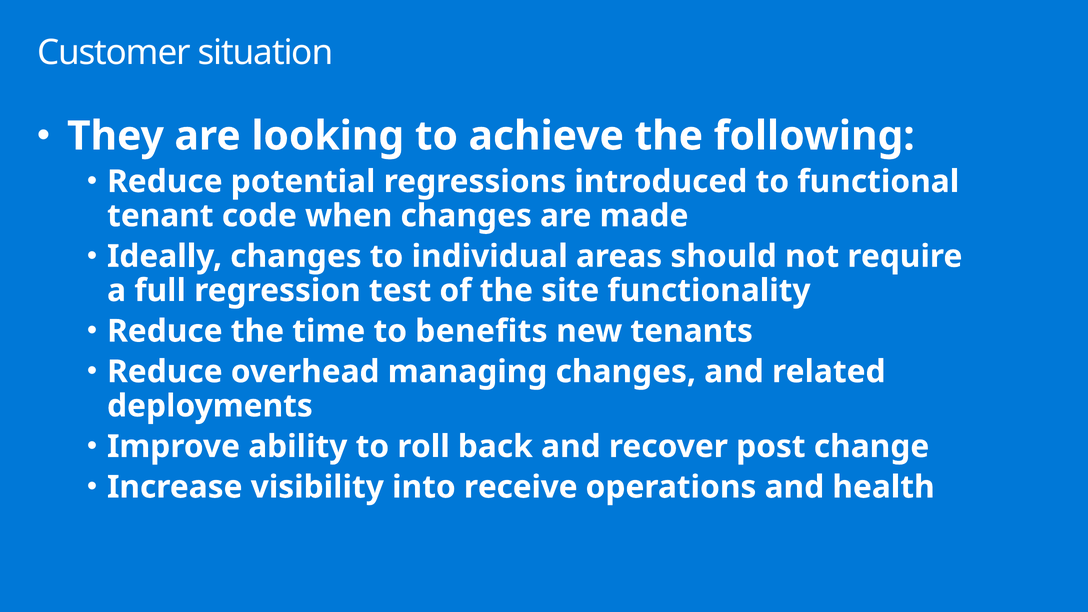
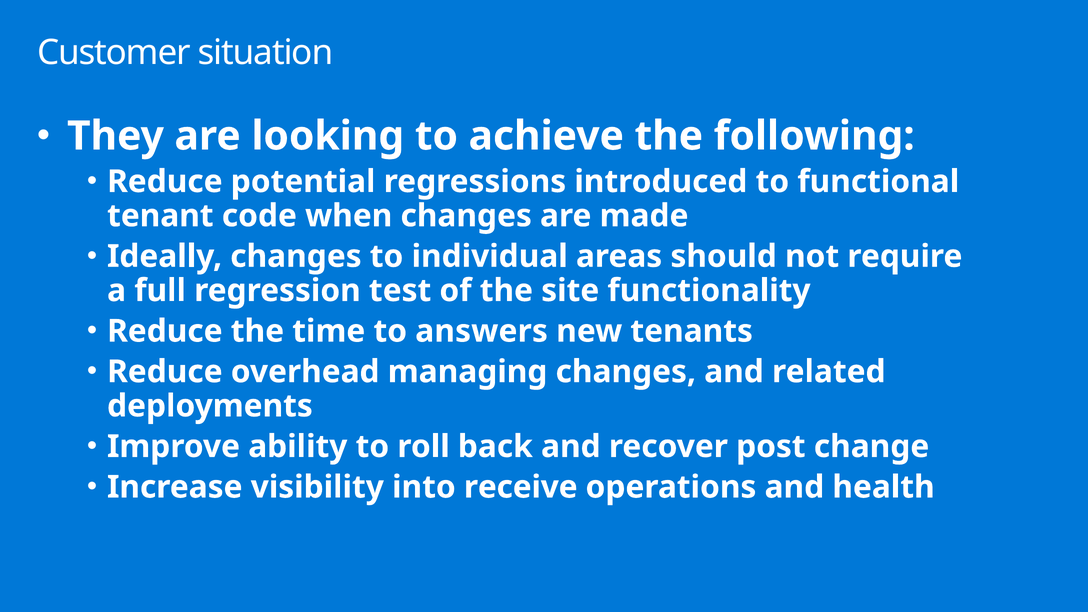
benefits: benefits -> answers
